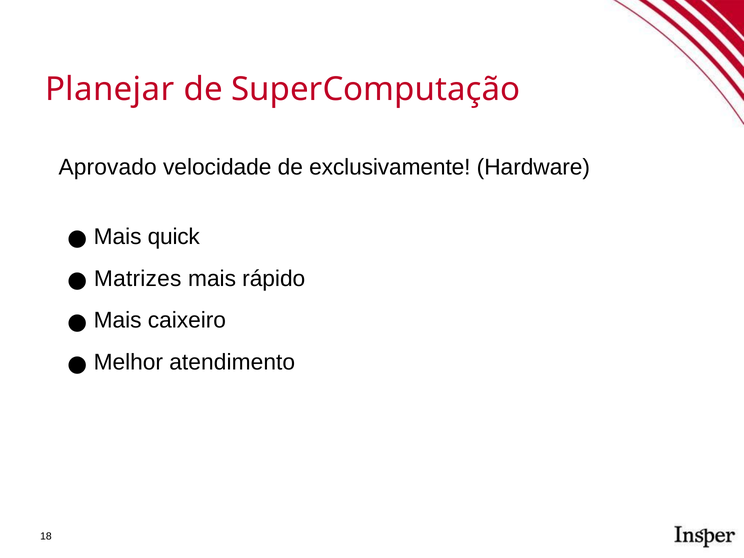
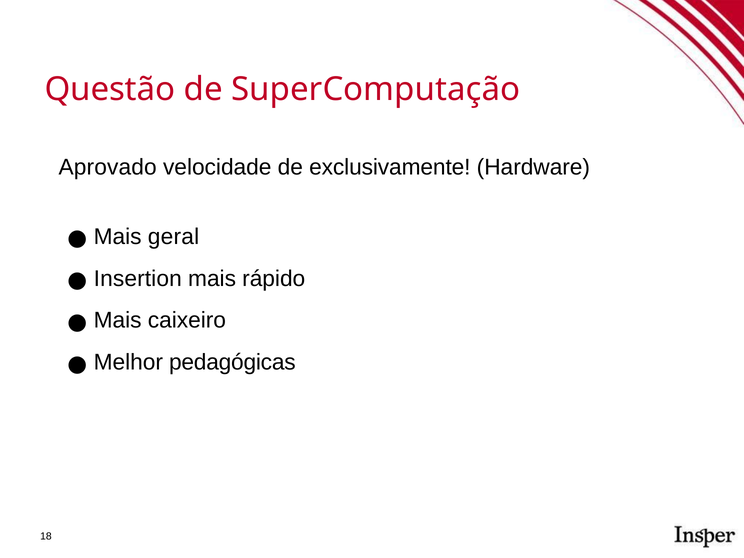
Planejar: Planejar -> Questão
quick: quick -> geral
Matrizes: Matrizes -> Insertion
atendimento: atendimento -> pedagógicas
